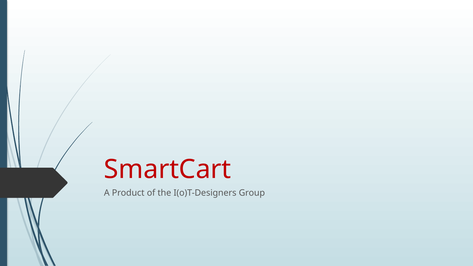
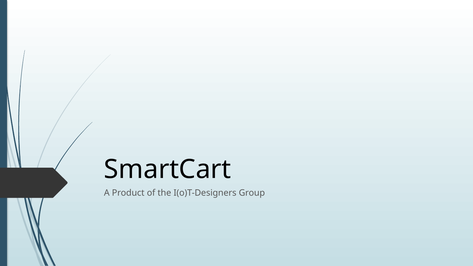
SmartCart colour: red -> black
